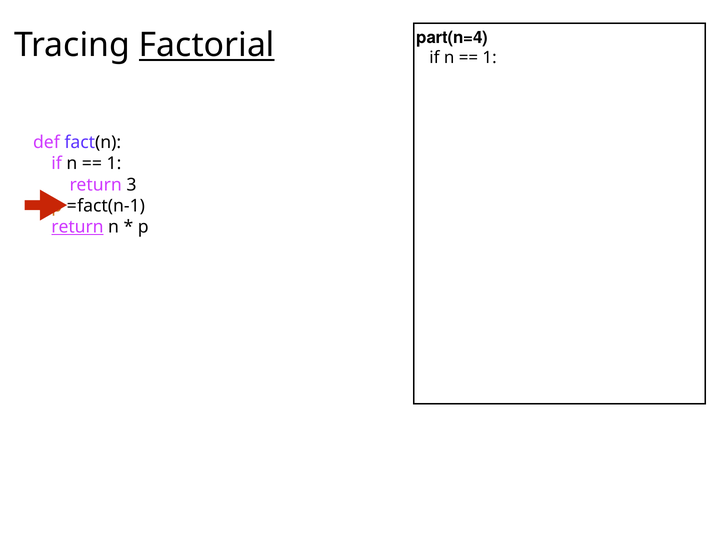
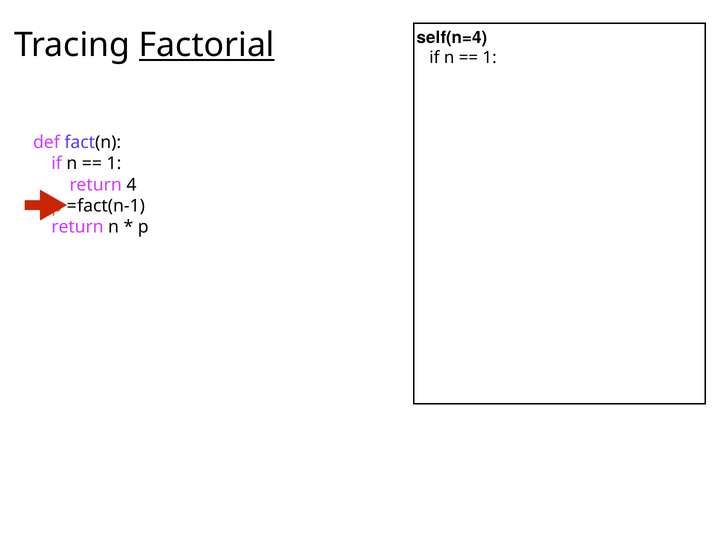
part(n=4: part(n=4 -> self(n=4
3: 3 -> 4
return at (77, 227) underline: present -> none
